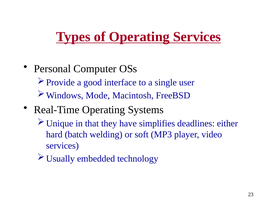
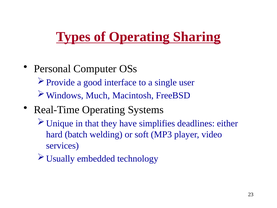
Operating Services: Services -> Sharing
Mode: Mode -> Much
